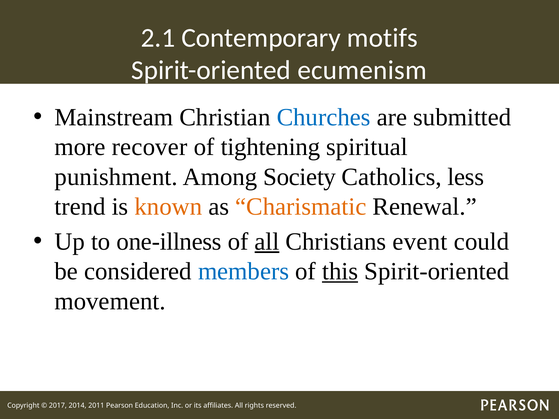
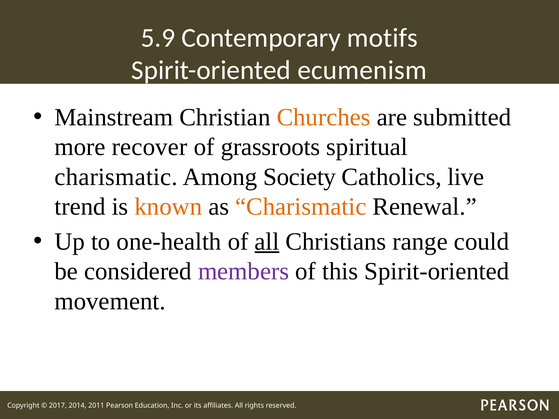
2.1: 2.1 -> 5.9
Churches colour: blue -> orange
tightening: tightening -> grassroots
punishment at (116, 177): punishment -> charismatic
less: less -> live
one-illness: one-illness -> one-health
event: event -> range
members colour: blue -> purple
this underline: present -> none
